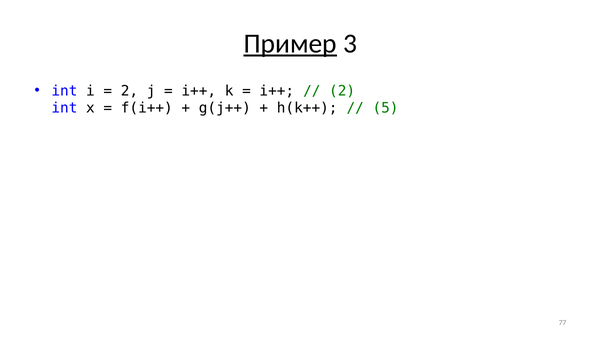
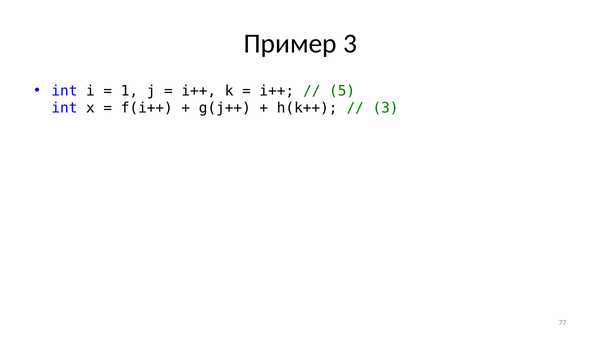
Пример underline: present -> none
2 at (129, 91): 2 -> 1
2 at (342, 91): 2 -> 5
5 at (386, 108): 5 -> 3
